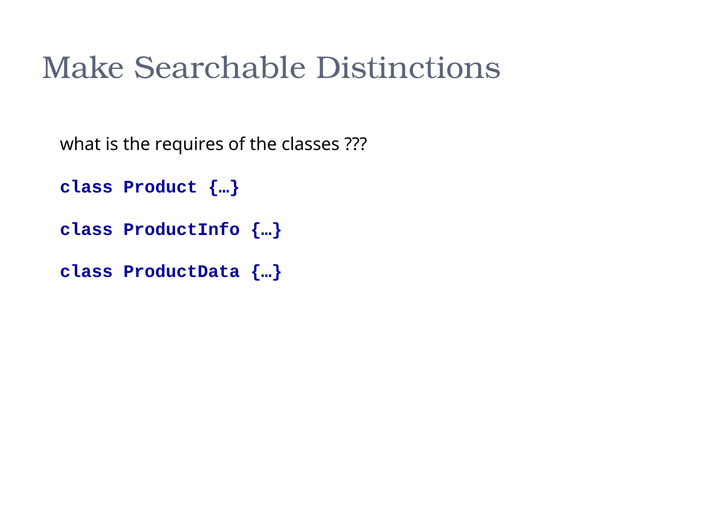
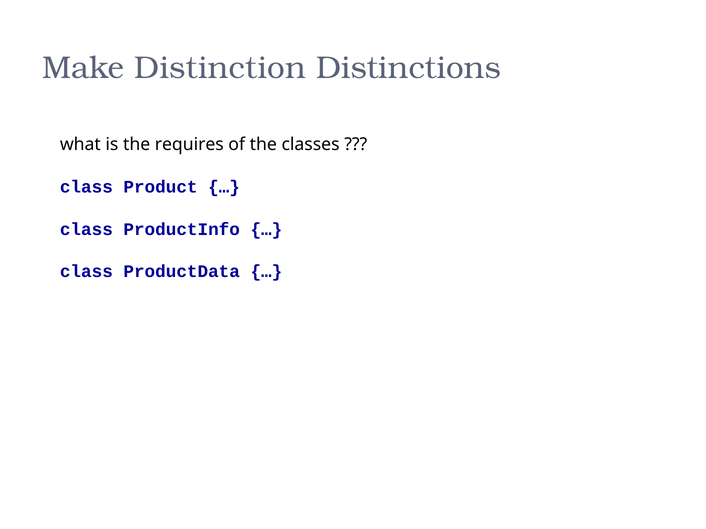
Searchable: Searchable -> Distinction
